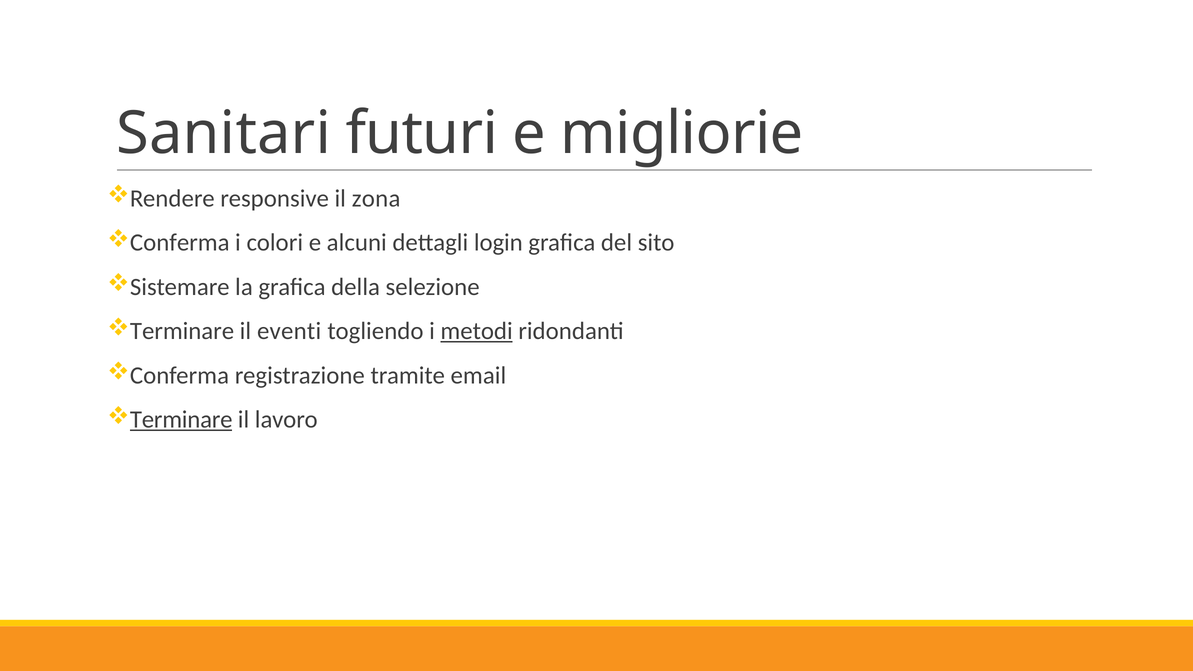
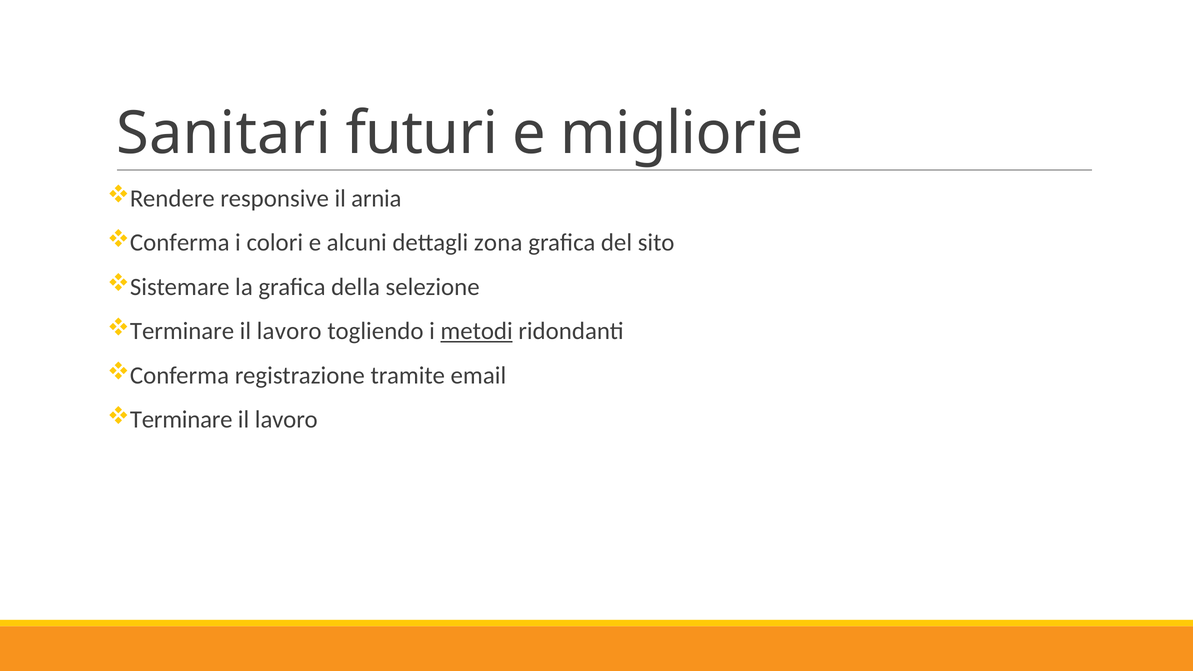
zona: zona -> arnia
login: login -> zona
eventi at (289, 331): eventi -> lavoro
Terminare at (181, 420) underline: present -> none
